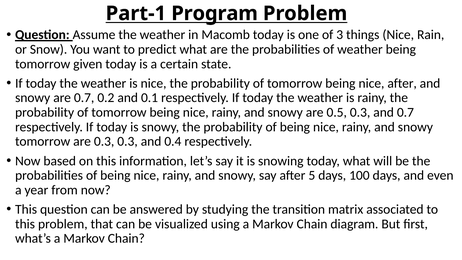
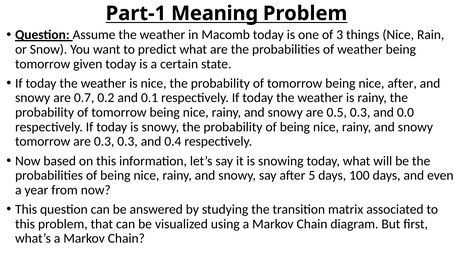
Program: Program -> Meaning
and 0.7: 0.7 -> 0.0
